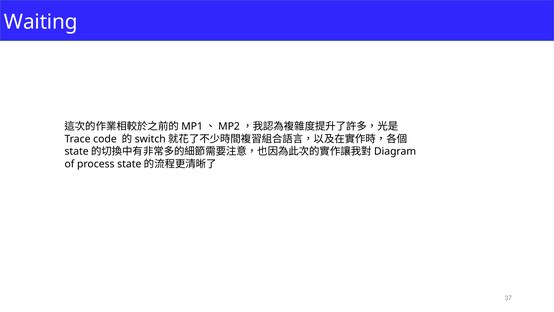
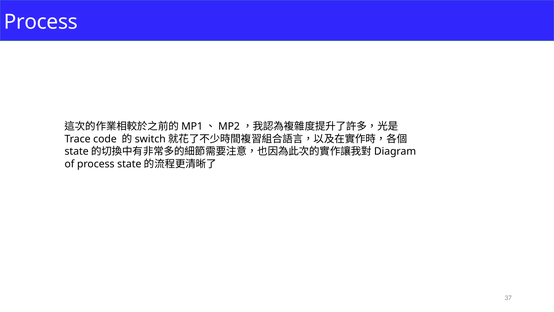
Waiting at (41, 22): Waiting -> Process
